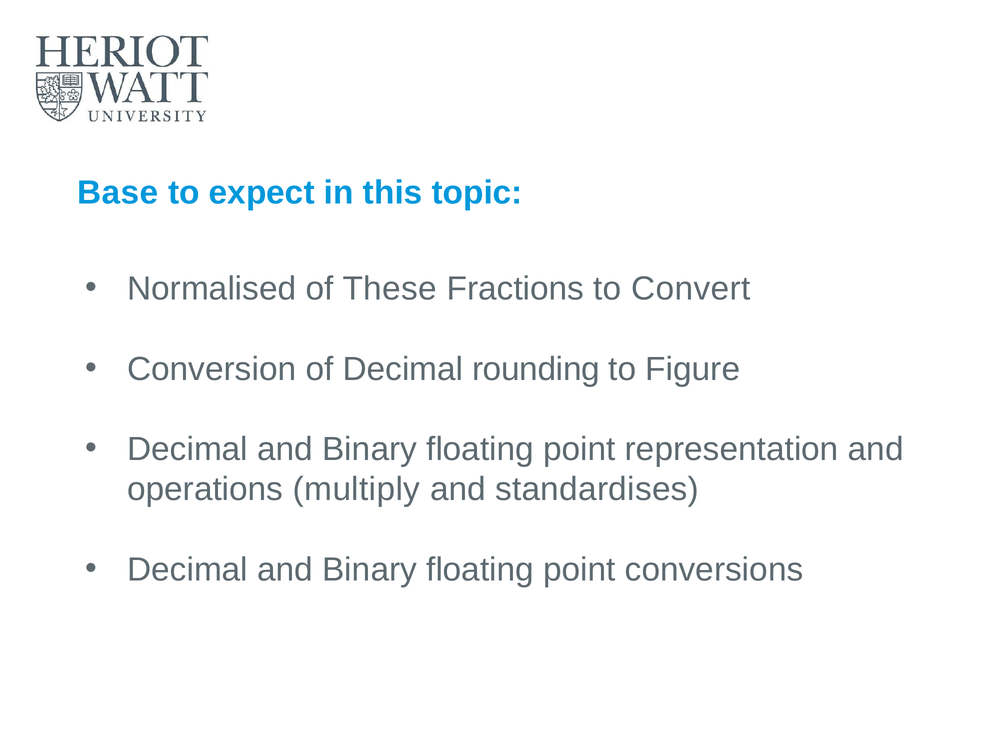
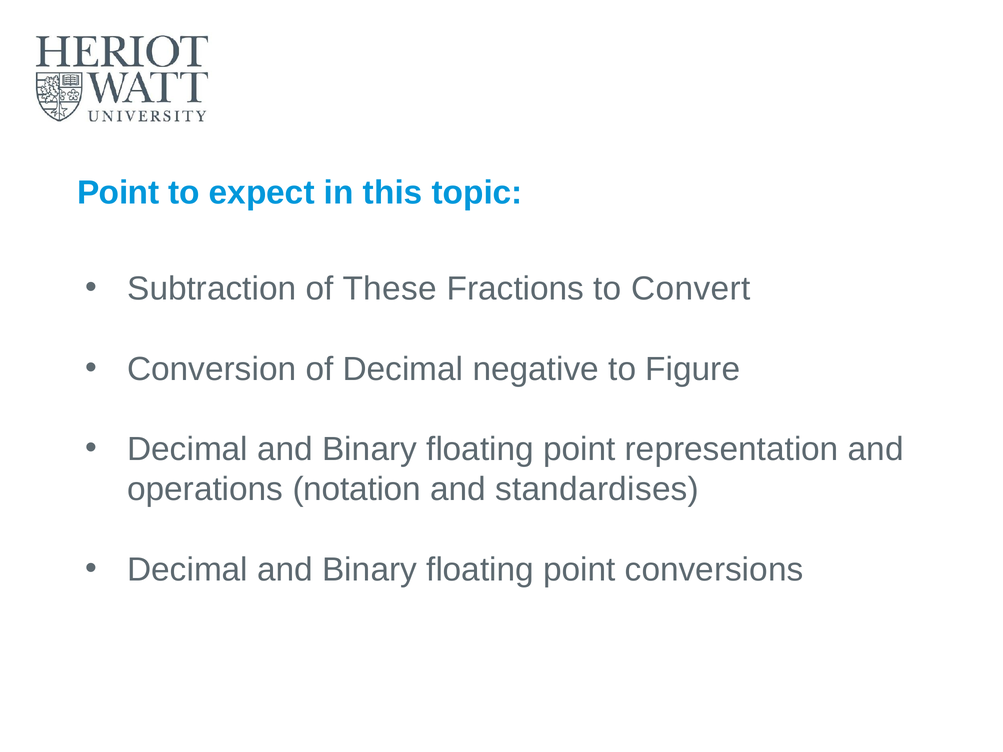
Base at (118, 193): Base -> Point
Normalised: Normalised -> Subtraction
rounding: rounding -> negative
multiply: multiply -> notation
